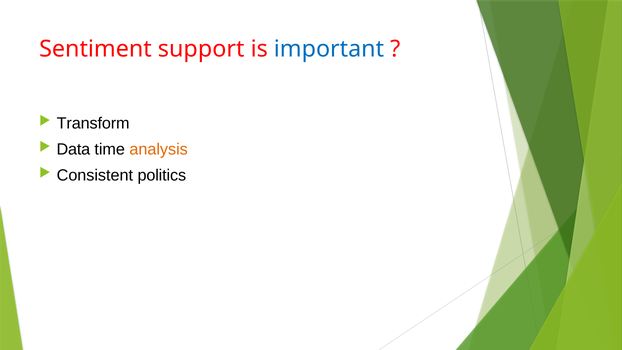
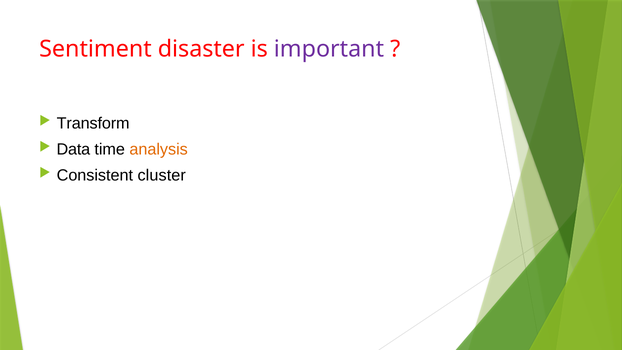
support: support -> disaster
important colour: blue -> purple
politics: politics -> cluster
